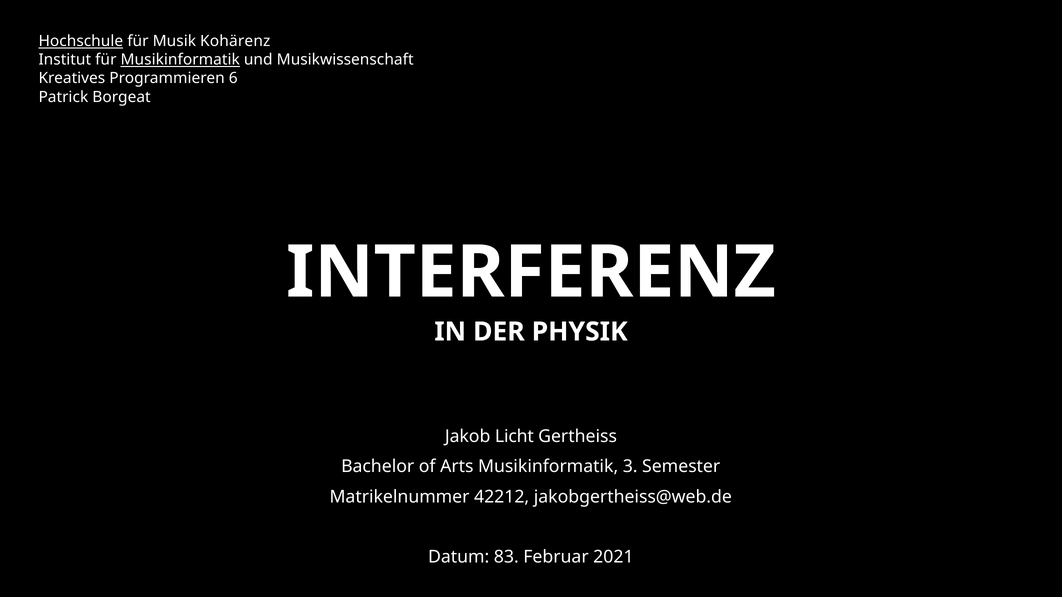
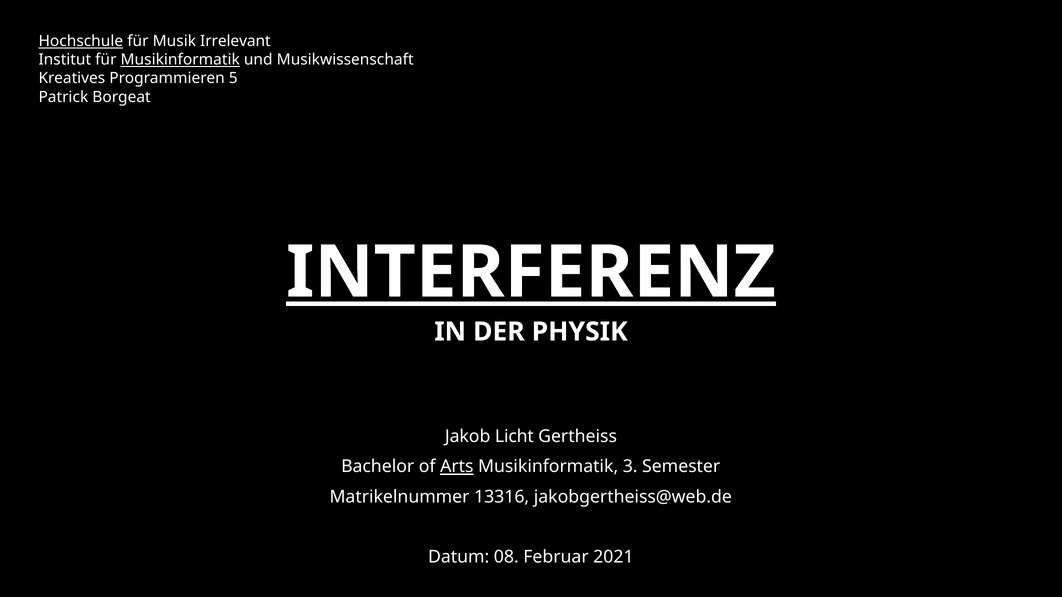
Kohärenz: Kohärenz -> Irrelevant
6: 6 -> 5
INTERFERENZ underline: none -> present
Arts underline: none -> present
42212: 42212 -> 13316
83: 83 -> 08
